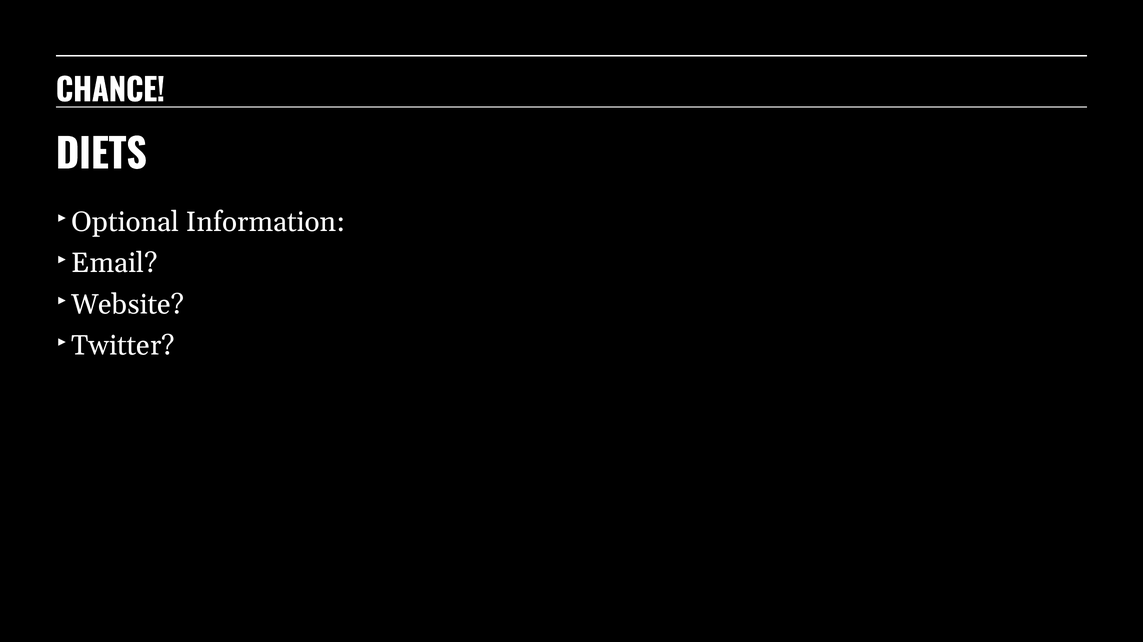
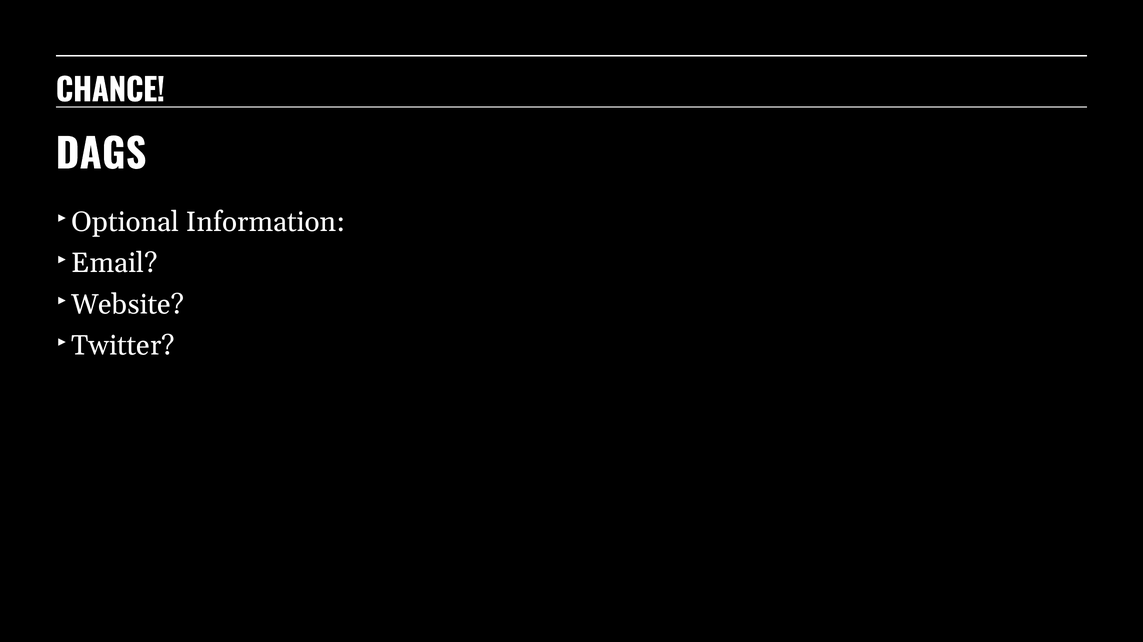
DIETS: DIETS -> DAGS
